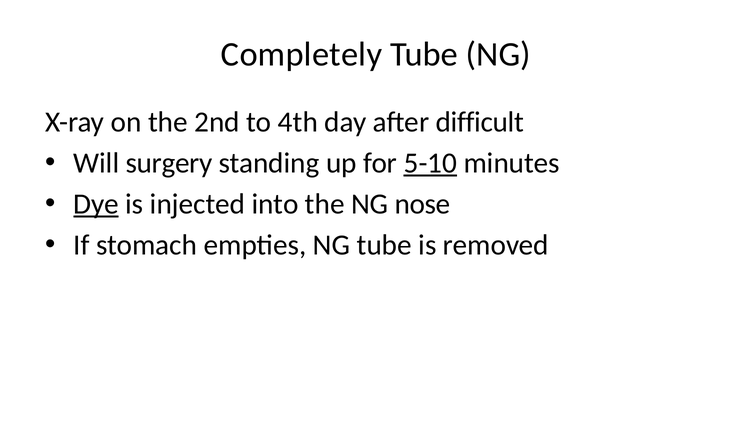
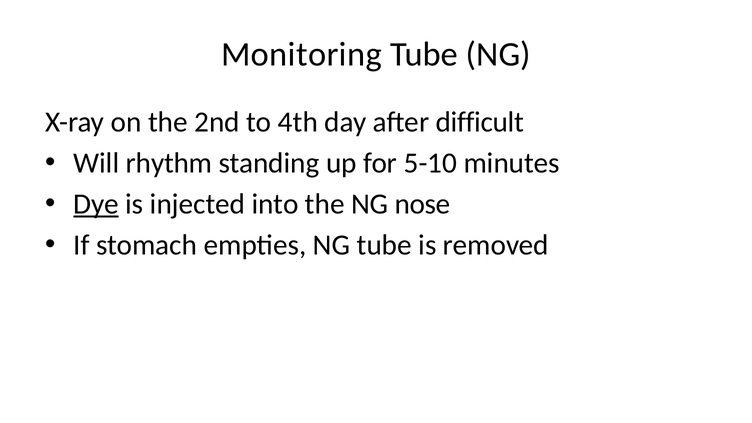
Completely: Completely -> Monitoring
surgery: surgery -> rhythm
5-10 underline: present -> none
